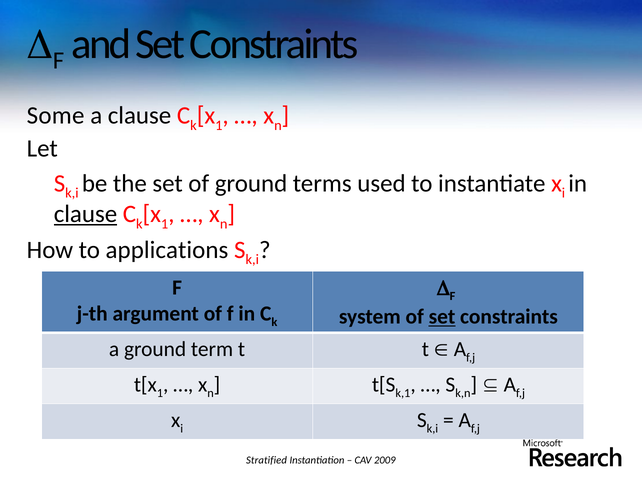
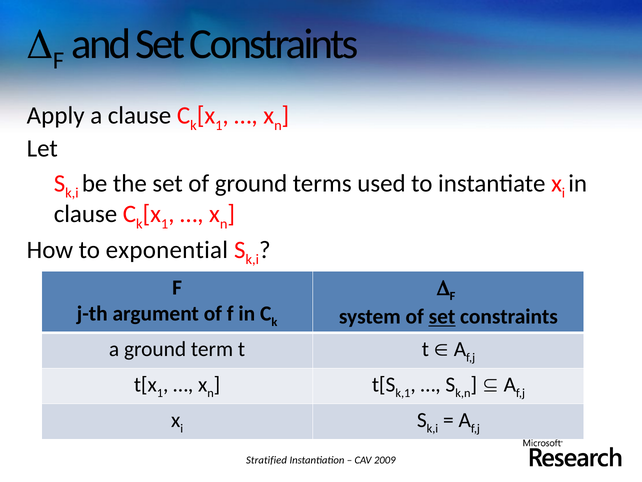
Some: Some -> Apply
clause at (85, 214) underline: present -> none
applications: applications -> exponential
